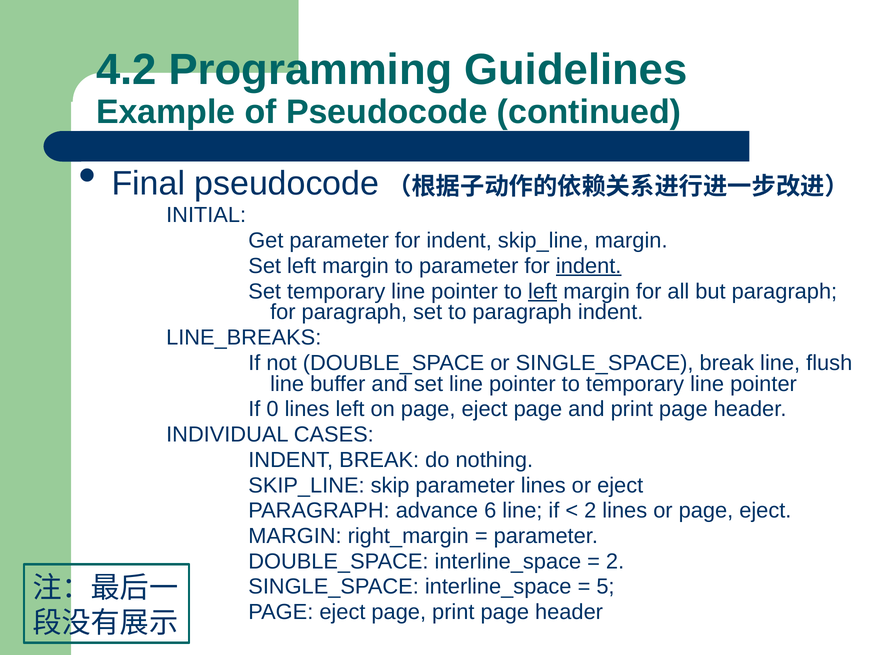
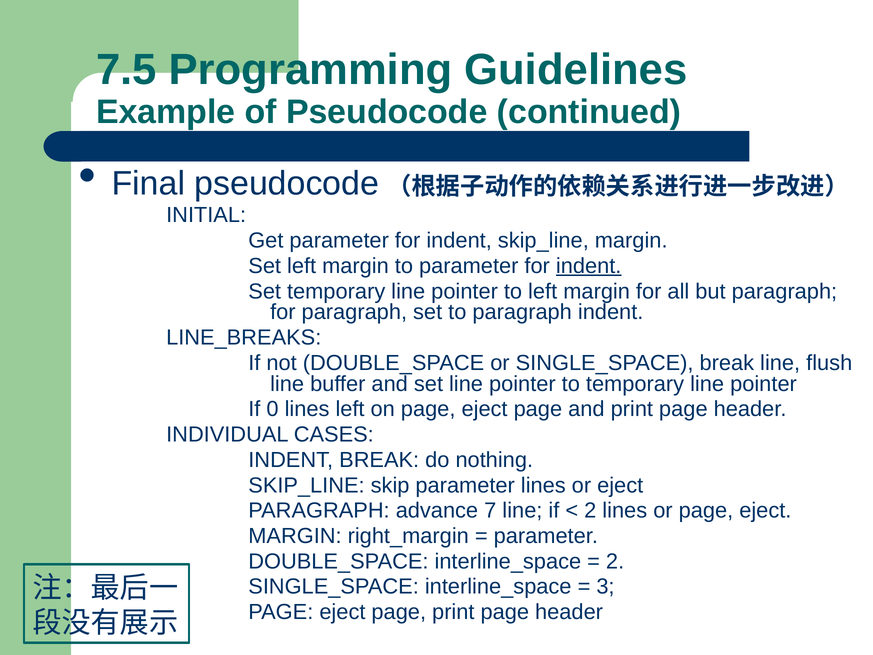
4.2: 4.2 -> 7.5
left at (543, 291) underline: present -> none
6: 6 -> 7
5: 5 -> 3
